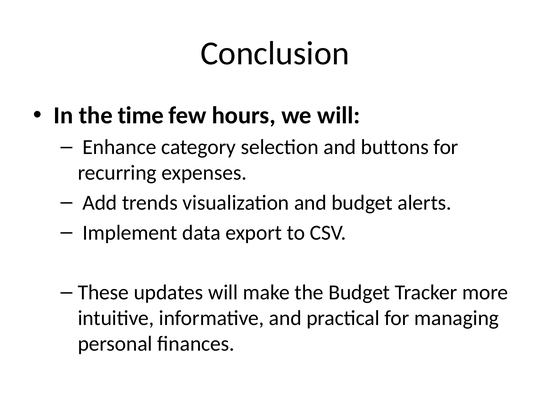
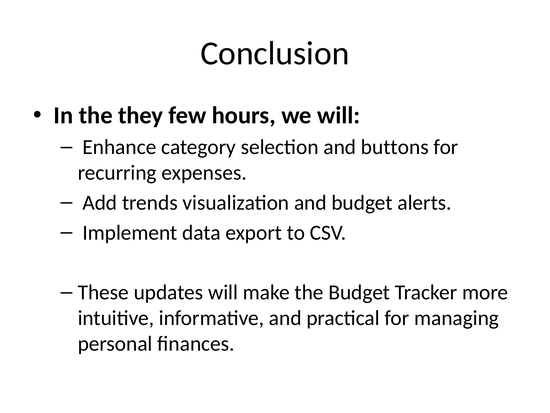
time: time -> they
